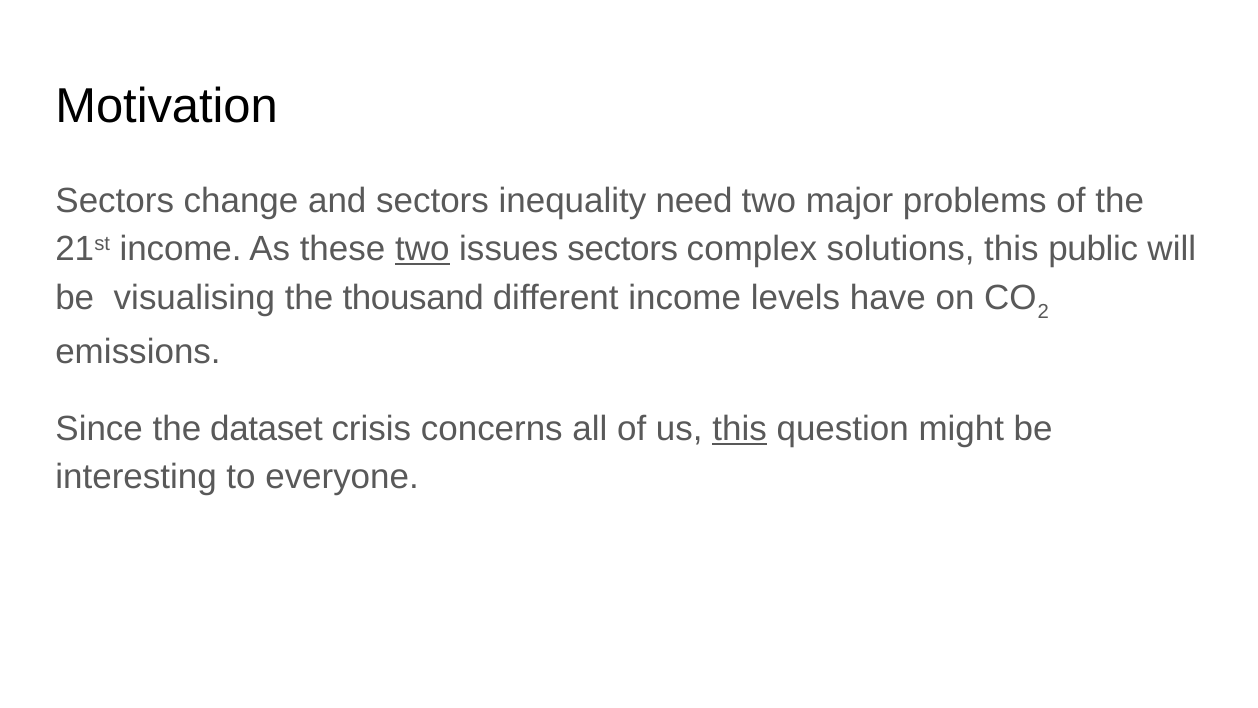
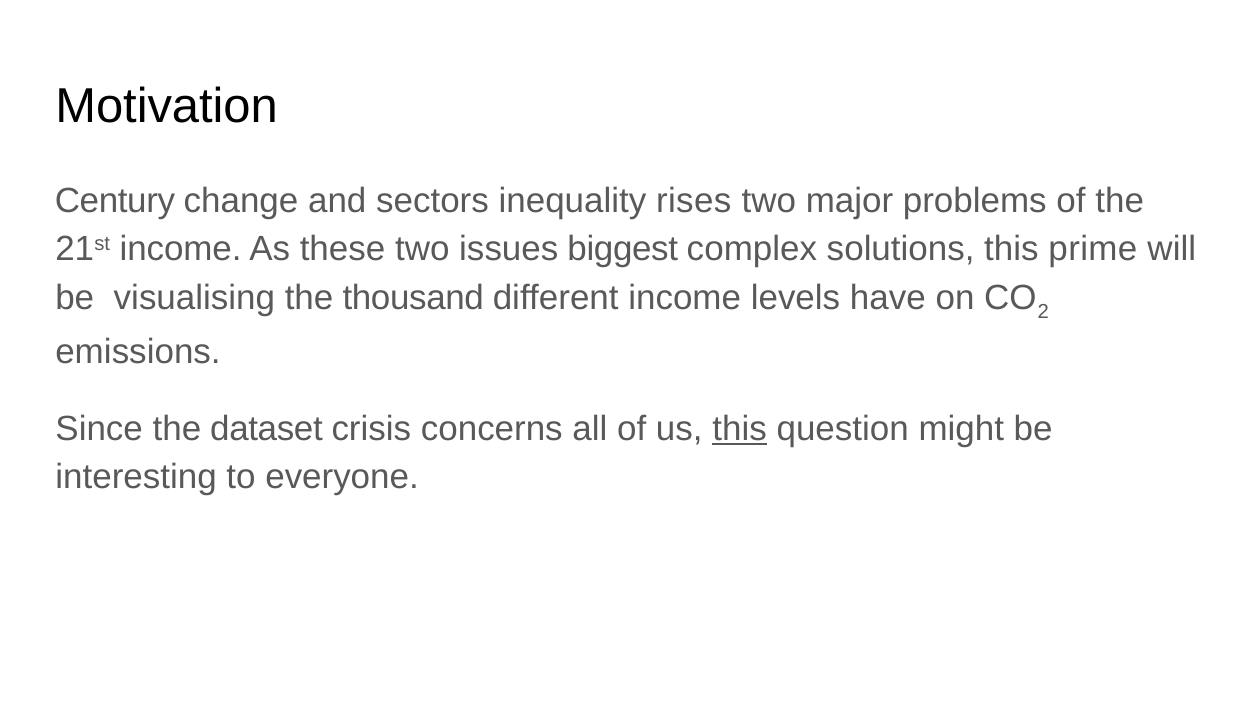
Sectors at (115, 201): Sectors -> Century
need: need -> rises
two at (422, 249) underline: present -> none
issues sectors: sectors -> biggest
public: public -> prime
